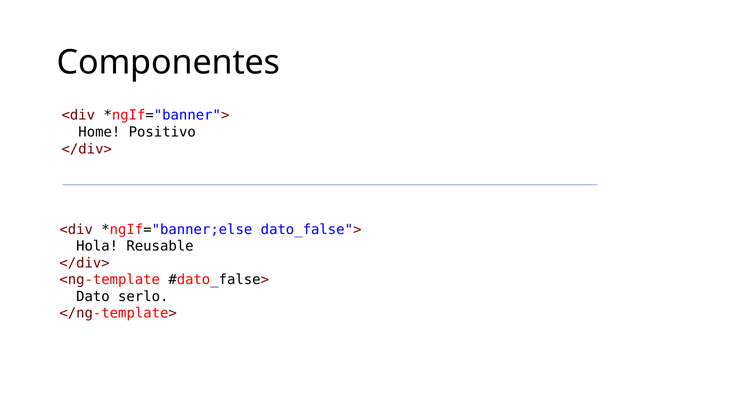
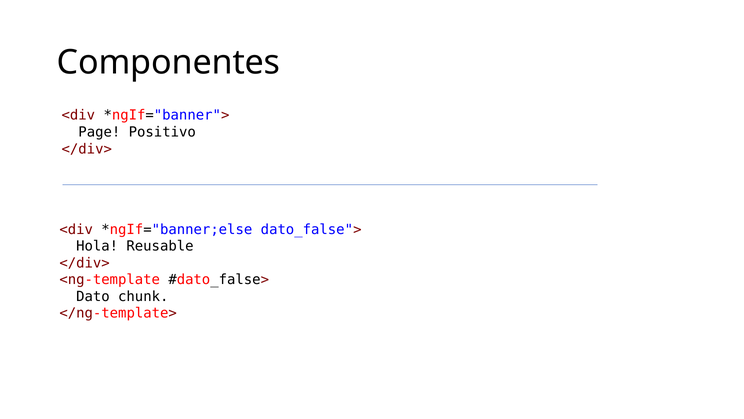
Home: Home -> Page
serlo: serlo -> chunk
